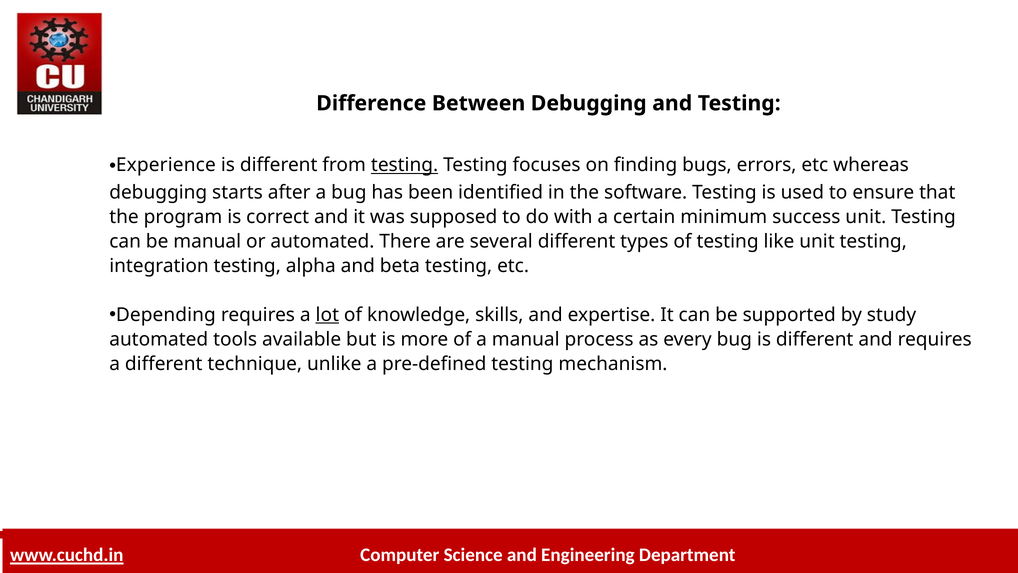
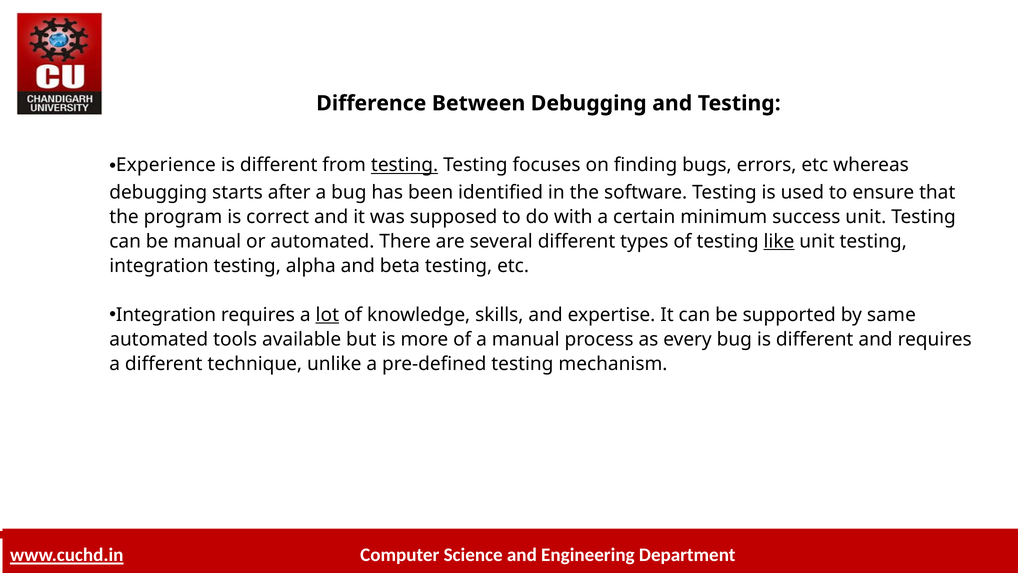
like underline: none -> present
Depending at (166, 315): Depending -> Integration
study: study -> same
